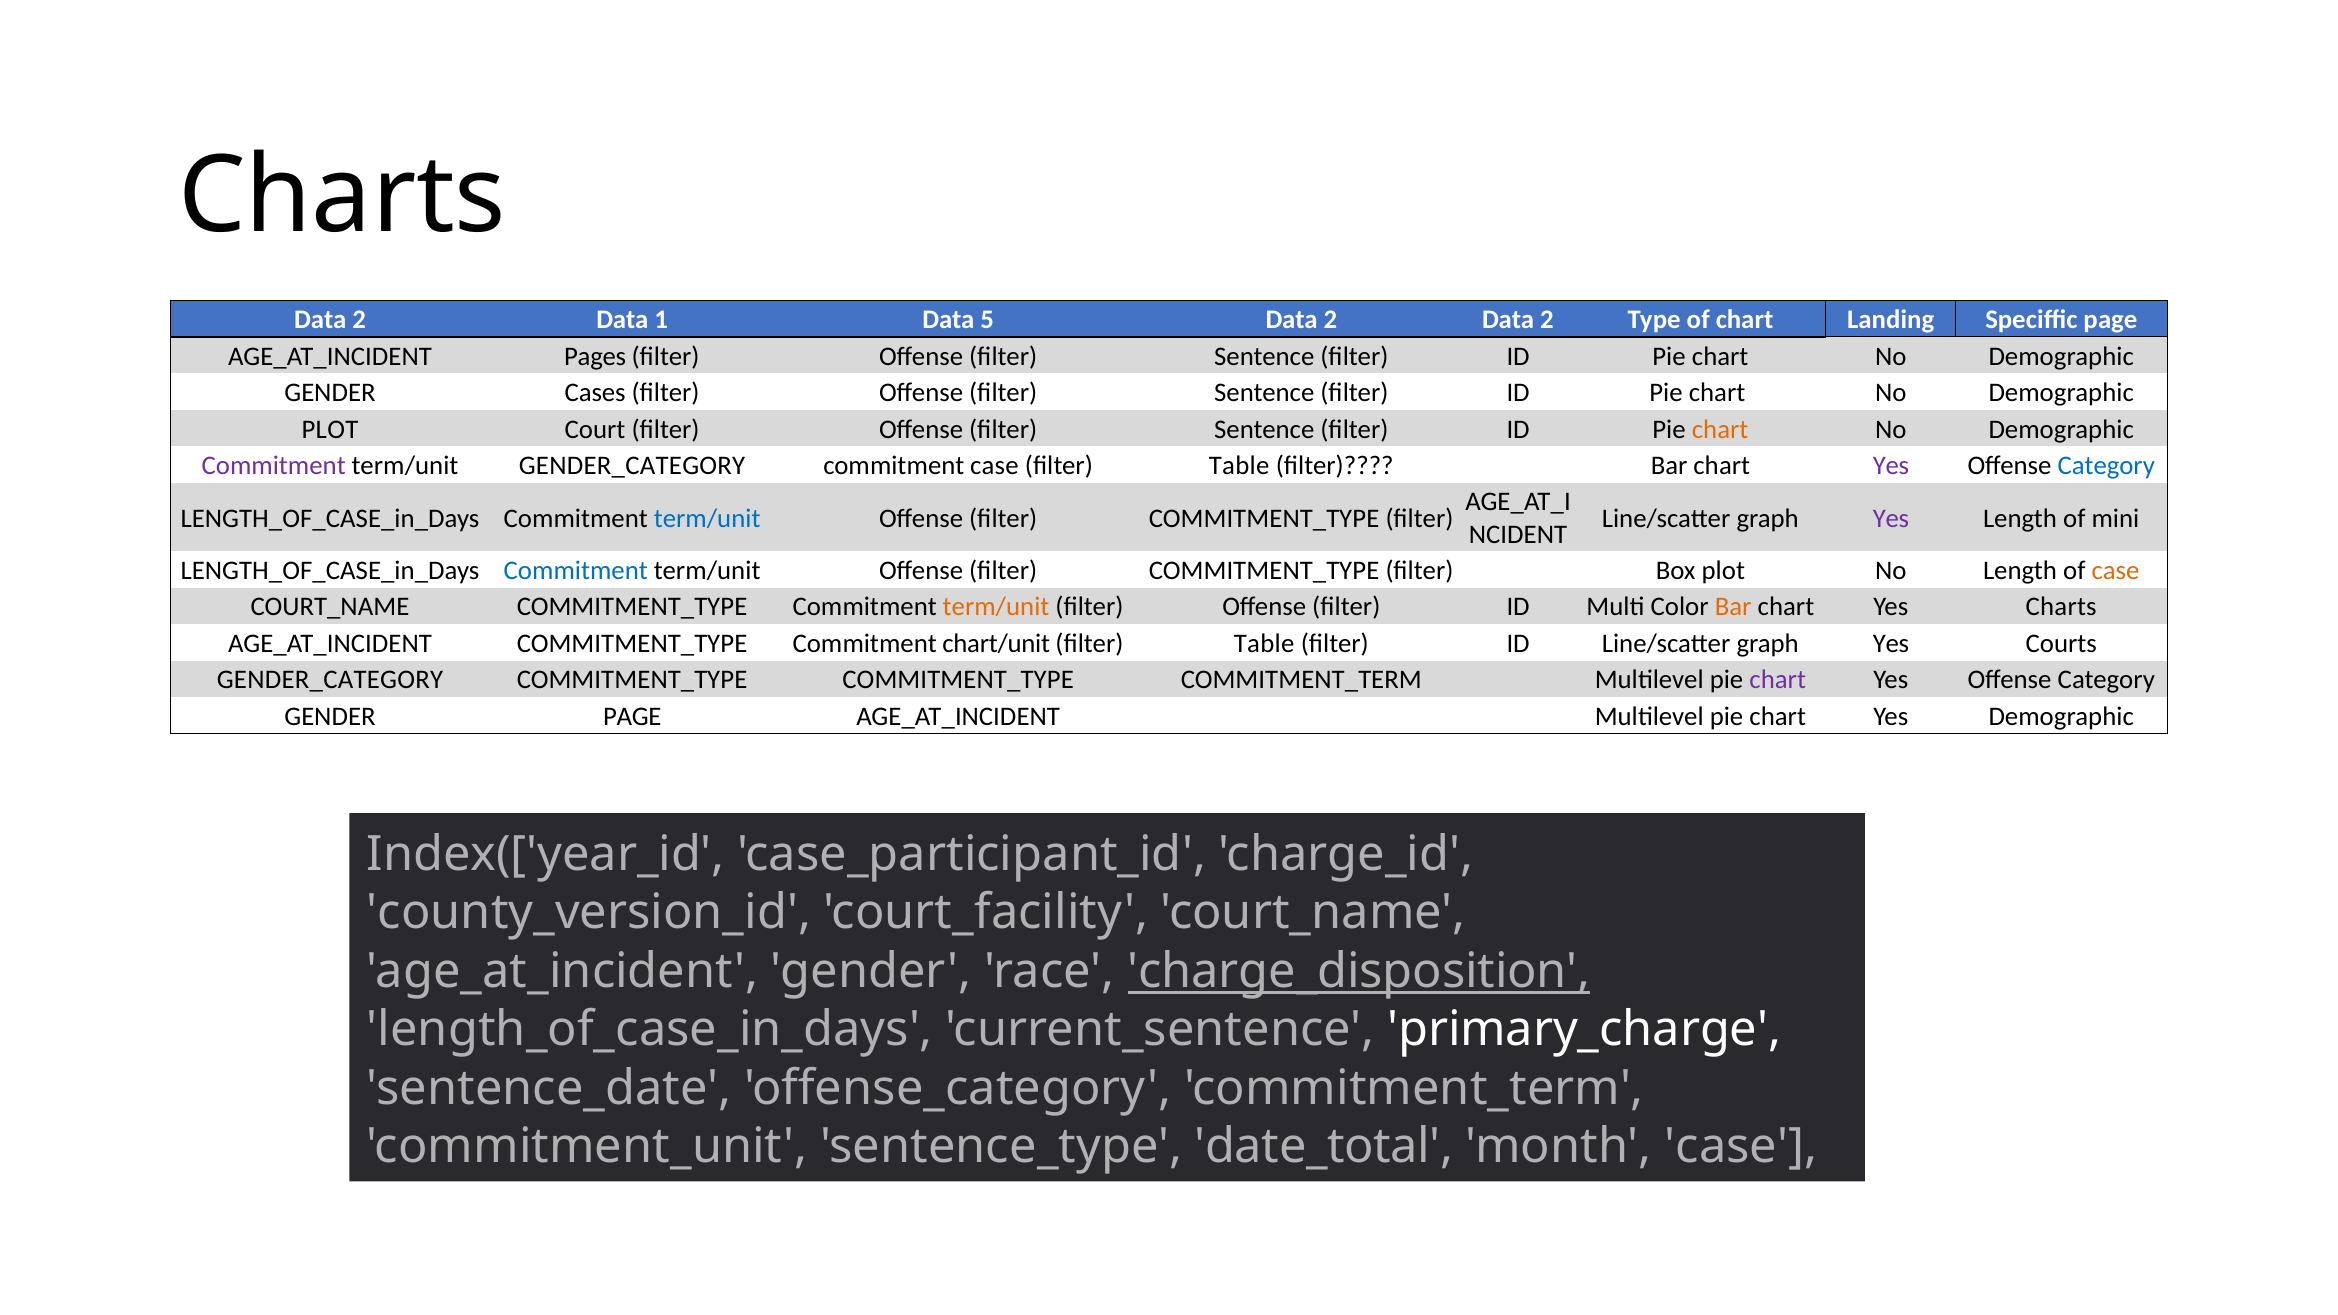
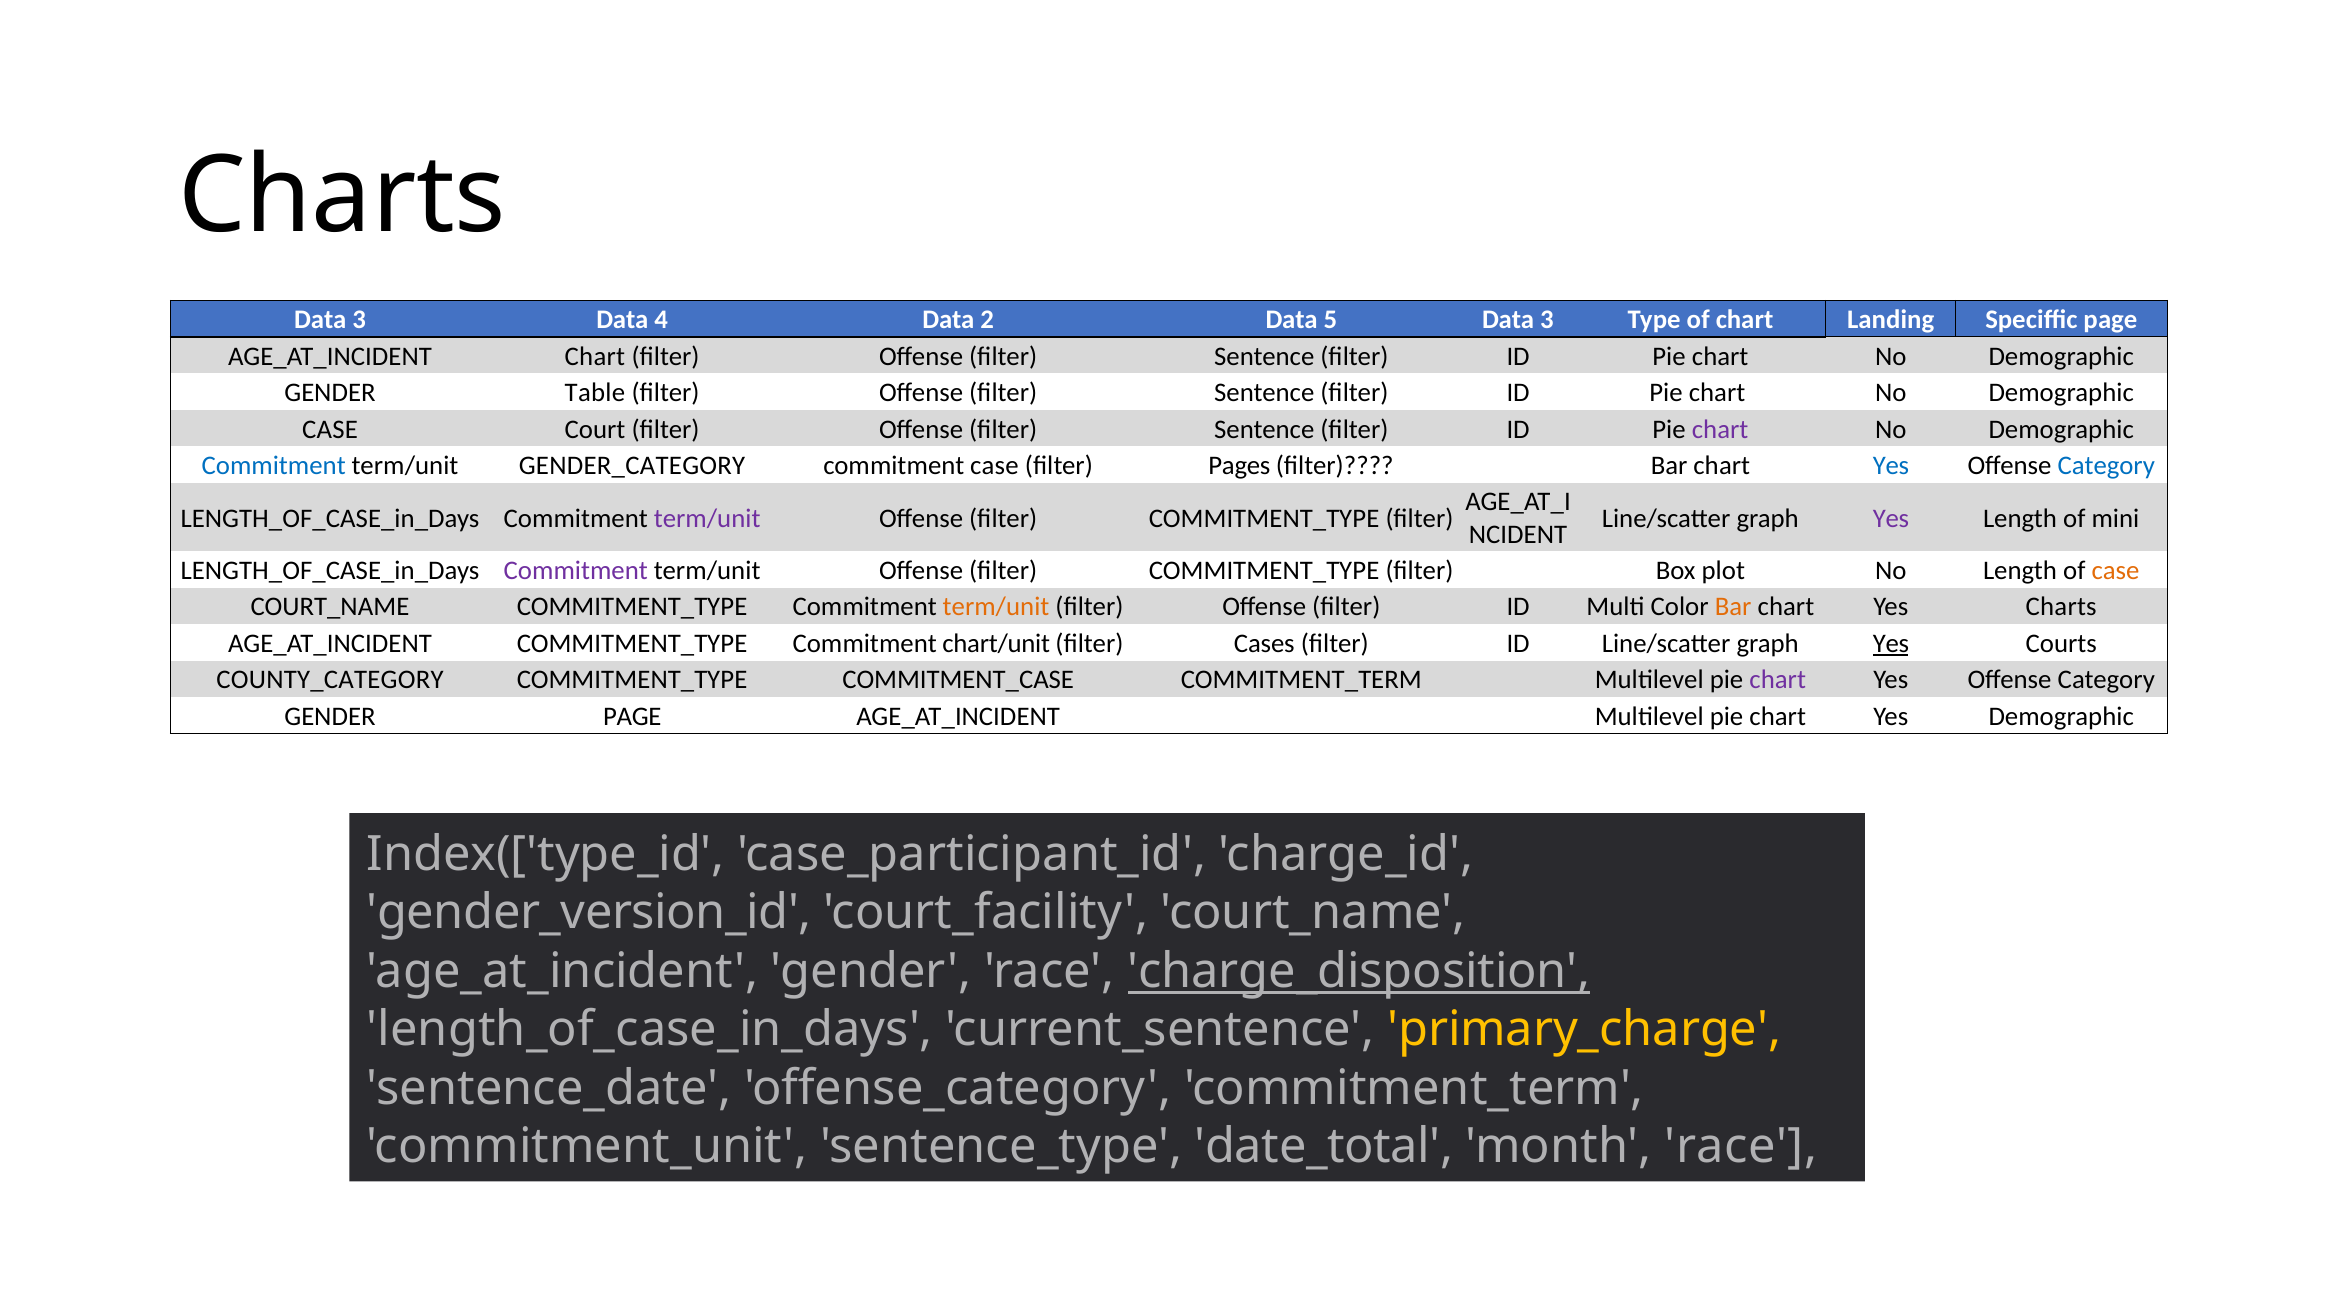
2 at (359, 320): 2 -> 3
1: 1 -> 4
5: 5 -> 2
2 at (1330, 320): 2 -> 5
2 at (1547, 320): 2 -> 3
AGE_AT_INCIDENT Pages: Pages -> Chart
Cases: Cases -> Table
PLOT at (330, 430): PLOT -> CASE
chart at (1720, 430) colour: orange -> purple
Commitment at (274, 466) colour: purple -> blue
Table at (1239, 466): Table -> Pages
Yes at (1891, 466) colour: purple -> blue
term/unit at (707, 518) colour: blue -> purple
Commitment at (576, 571) colour: blue -> purple
Table at (1264, 644): Table -> Cases
Yes at (1891, 644) underline: none -> present
GENDER_CATEGORY at (330, 680): GENDER_CATEGORY -> COUNTY_CATEGORY
COMMITMENT_TYPE at (958, 680): COMMITMENT_TYPE -> COMMITMENT_CASE
Index(['year_id: Index(['year_id -> Index(['type_id
county_version_id: county_version_id -> gender_version_id
primary_charge colour: white -> yellow
month case: case -> race
